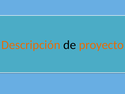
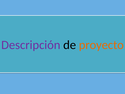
Descripción colour: orange -> purple
